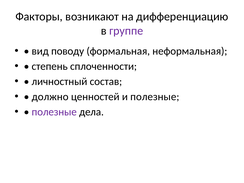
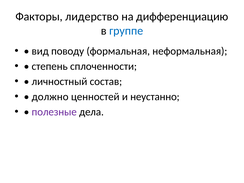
возникают: возникают -> лидерство
группе colour: purple -> blue
и полезные: полезные -> неустанно
